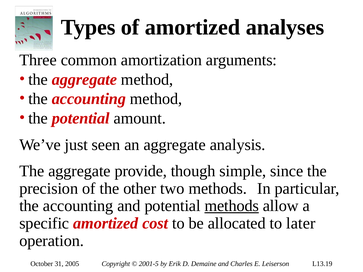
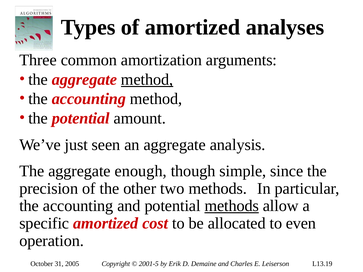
method at (147, 80) underline: none -> present
provide: provide -> enough
later: later -> even
